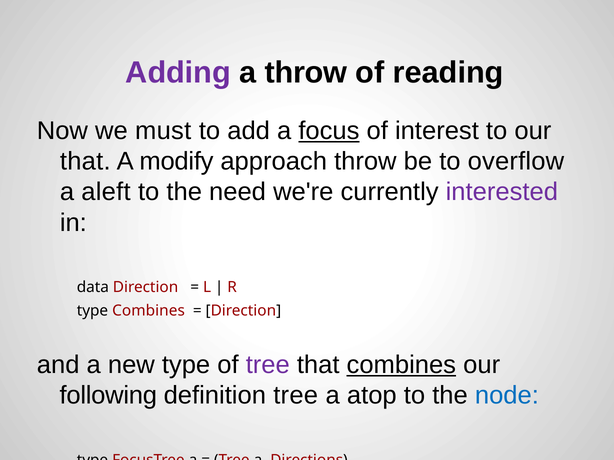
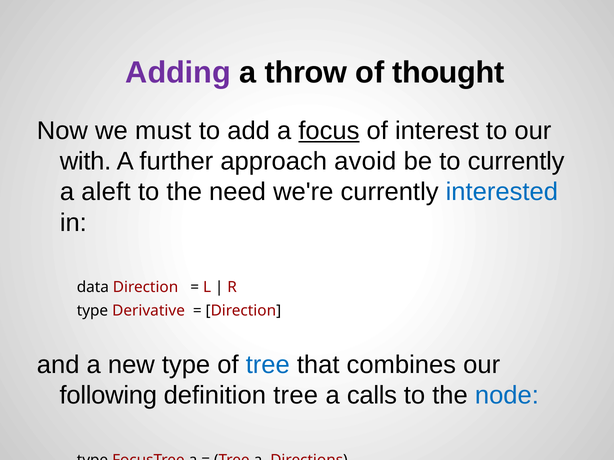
reading: reading -> thought
that at (85, 161): that -> with
modify: modify -> further
approach throw: throw -> avoid
to overflow: overflow -> currently
interested colour: purple -> blue
type Combines: Combines -> Derivative
tree at (268, 365) colour: purple -> blue
combines at (401, 365) underline: present -> none
atop: atop -> calls
